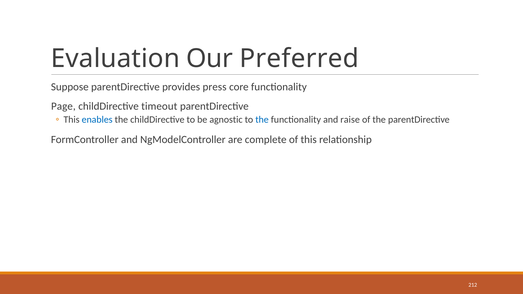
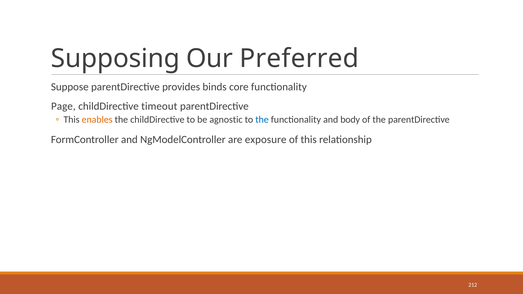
Evaluation: Evaluation -> Supposing
press: press -> binds
enables colour: blue -> orange
raise: raise -> body
complete: complete -> exposure
